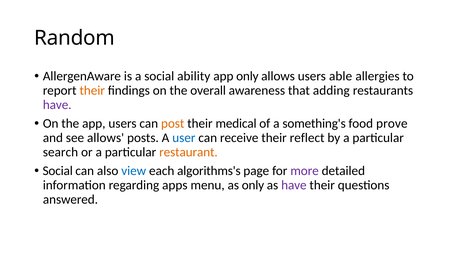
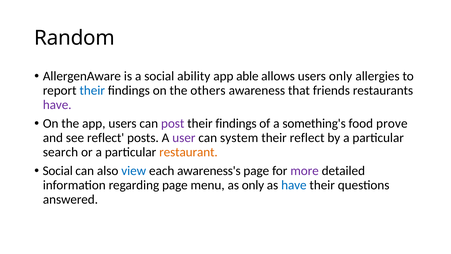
app only: only -> able
users able: able -> only
their at (92, 90) colour: orange -> blue
overall: overall -> others
adding: adding -> friends
post colour: orange -> purple
medical at (236, 123): medical -> findings
see allows: allows -> reflect
user colour: blue -> purple
receive: receive -> system
algorithms's: algorithms's -> awareness's
regarding apps: apps -> page
have at (294, 185) colour: purple -> blue
